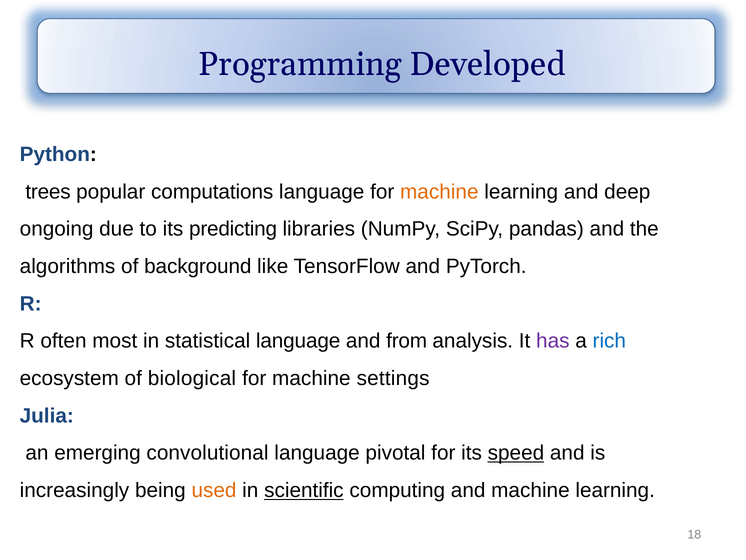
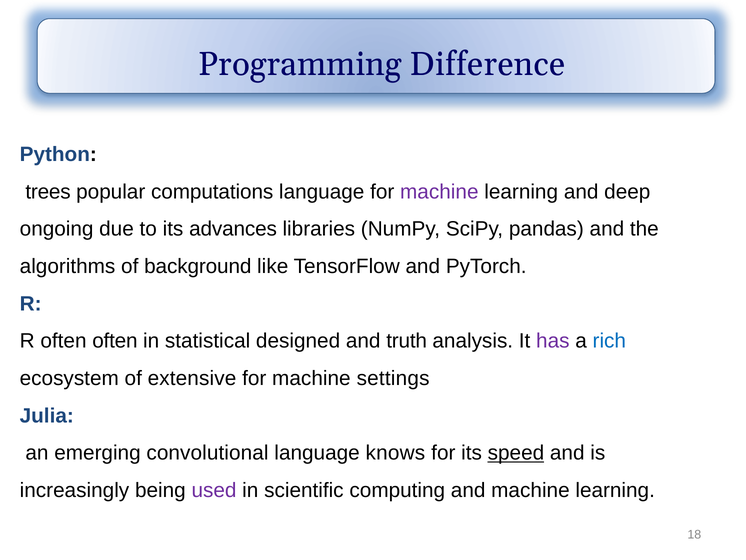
Developed: Developed -> Difference
machine at (439, 192) colour: orange -> purple
predicting: predicting -> advances
often most: most -> often
statistical language: language -> designed
from: from -> truth
biological: biological -> extensive
pivotal: pivotal -> knows
used colour: orange -> purple
scientific underline: present -> none
